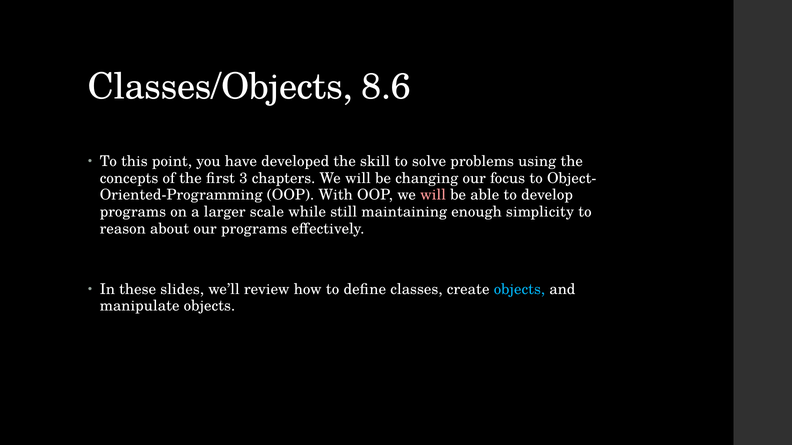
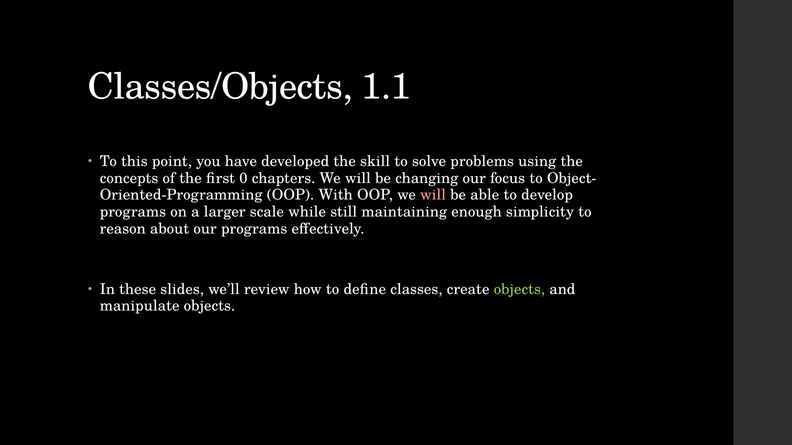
8.6: 8.6 -> 1.1
3: 3 -> 0
objects at (519, 289) colour: light blue -> light green
